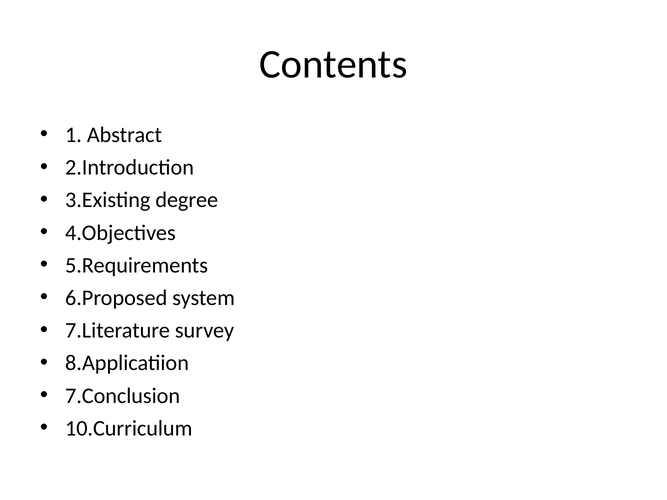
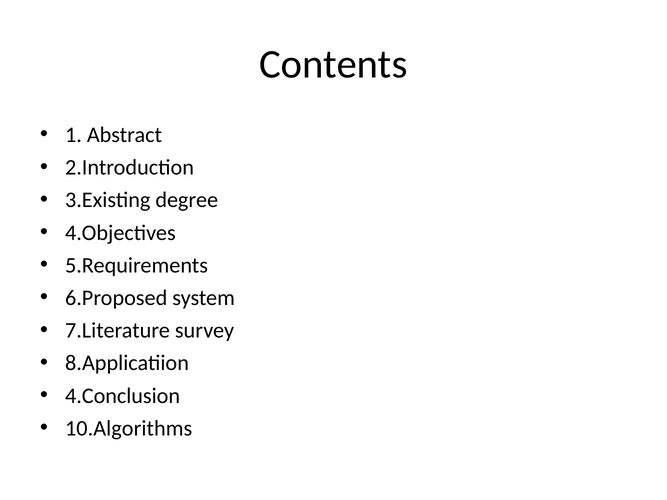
7.Conclusion: 7.Conclusion -> 4.Conclusion
10.Curriculum: 10.Curriculum -> 10.Algorithms
